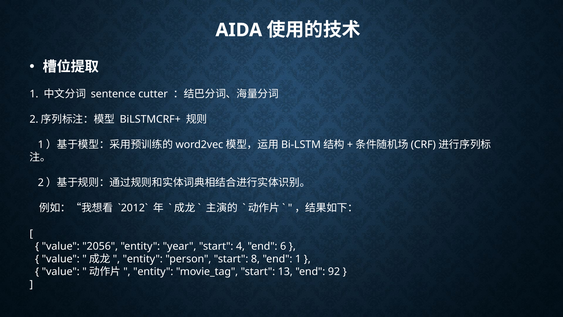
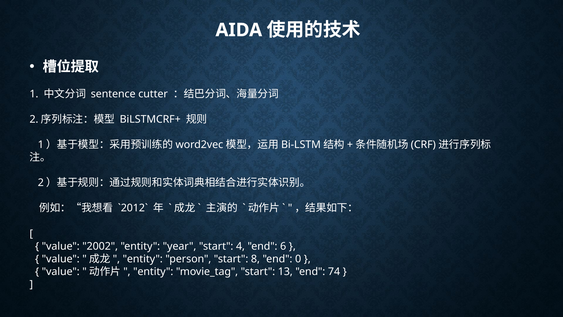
2056: 2056 -> 2002
end 1: 1 -> 0
92: 92 -> 74
